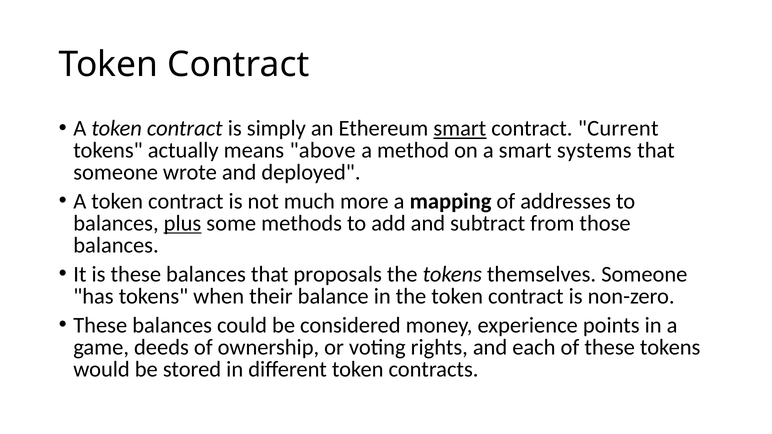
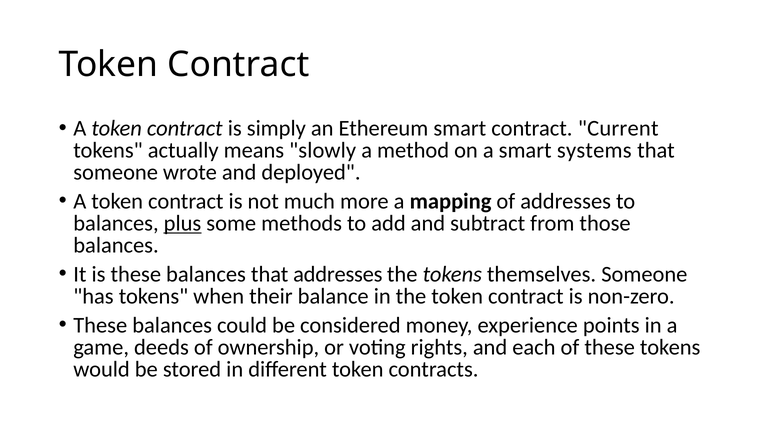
smart at (460, 129) underline: present -> none
above: above -> slowly
that proposals: proposals -> addresses
